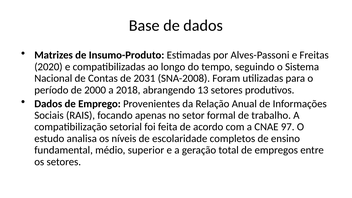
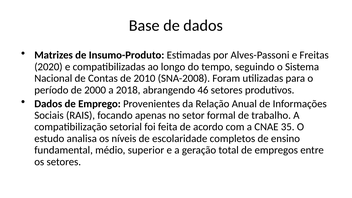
2031: 2031 -> 2010
13: 13 -> 46
97: 97 -> 35
